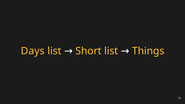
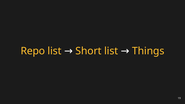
Days: Days -> Repo
